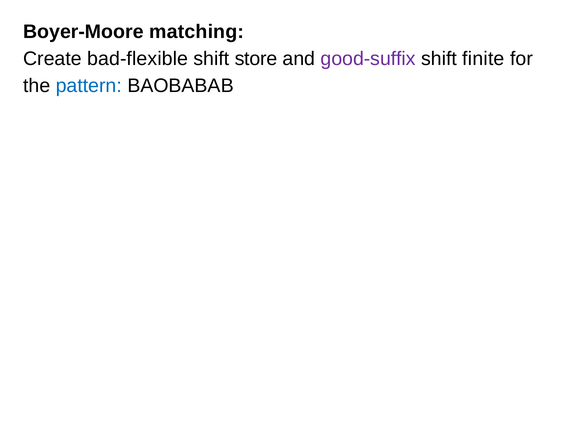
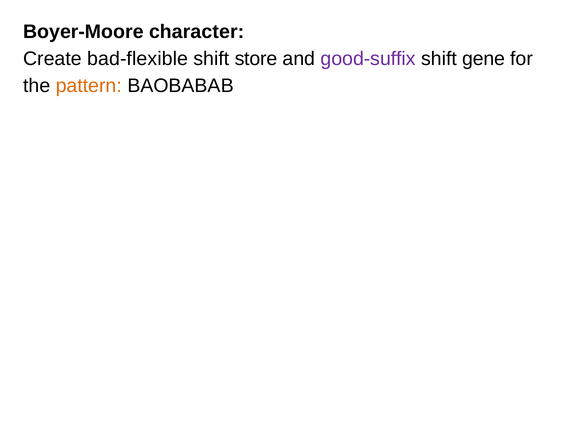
matching: matching -> character
finite: finite -> gene
pattern colour: blue -> orange
